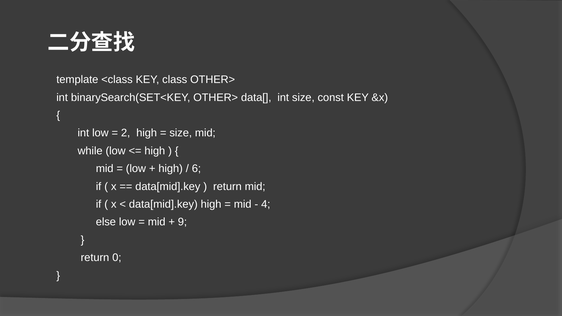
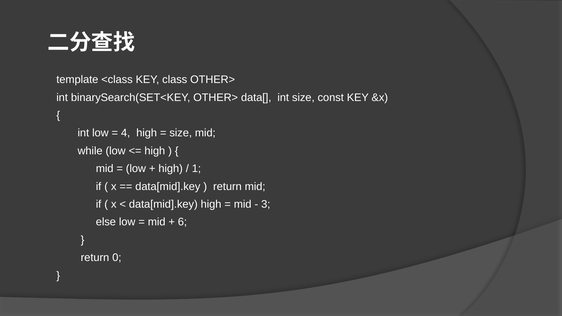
2: 2 -> 4
6: 6 -> 1
4: 4 -> 3
9: 9 -> 6
